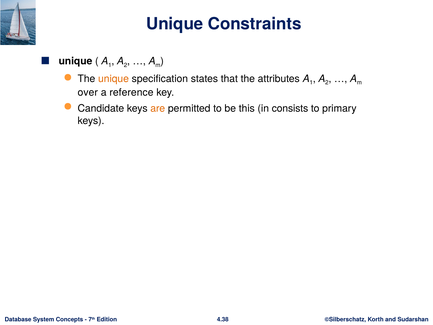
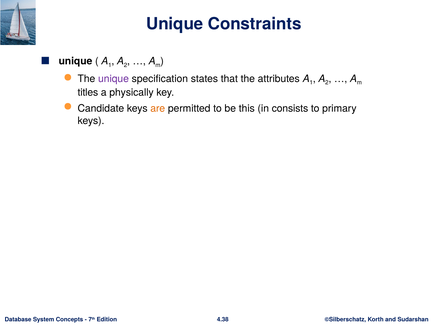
unique at (113, 79) colour: orange -> purple
over: over -> titles
reference: reference -> physically
